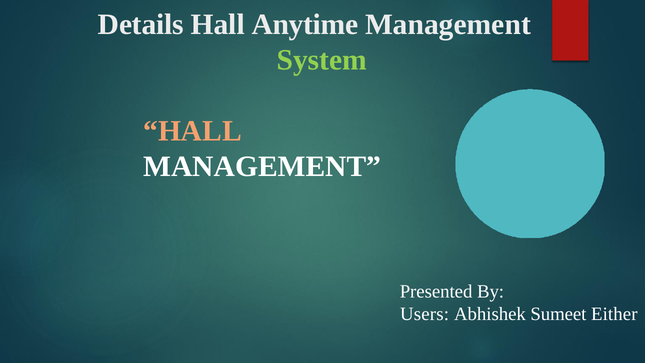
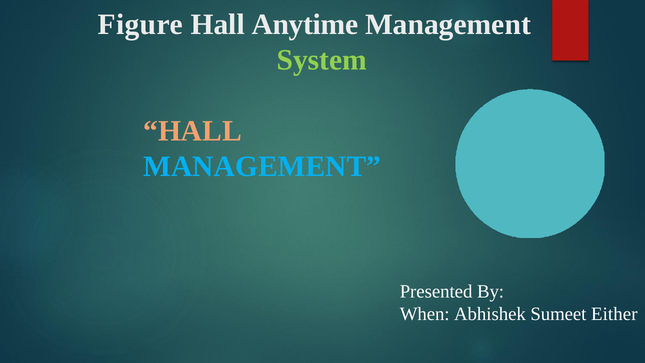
Details: Details -> Figure
MANAGEMENT at (262, 166) colour: white -> light blue
Users: Users -> When
